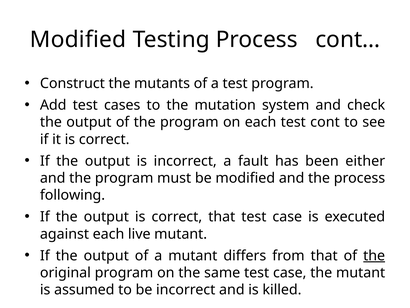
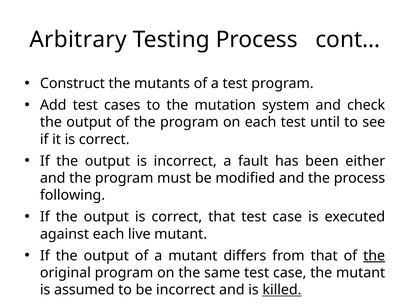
Modified at (78, 40): Modified -> Arbitrary
cont: cont -> until
killed underline: none -> present
